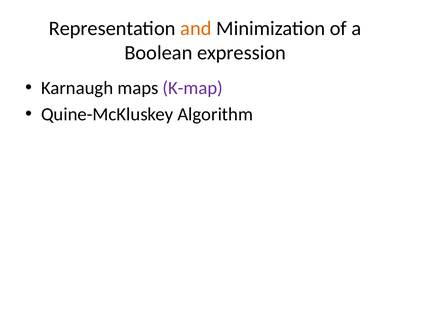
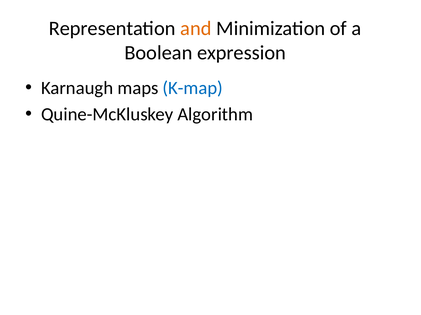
K-map colour: purple -> blue
